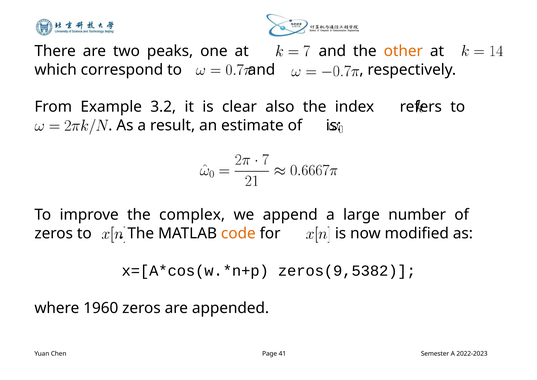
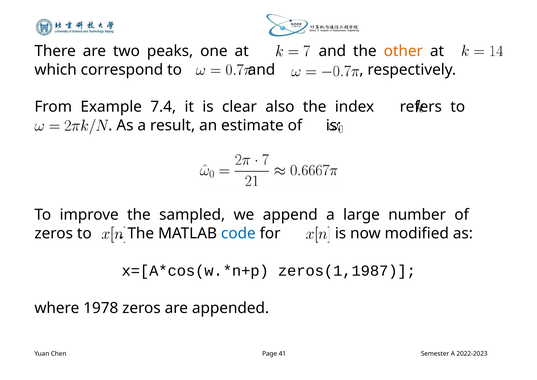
3.2: 3.2 -> 7.4
complex: complex -> sampled
code colour: orange -> blue
zeros(9,5382: zeros(9,5382 -> zeros(1,1987
1960: 1960 -> 1978
